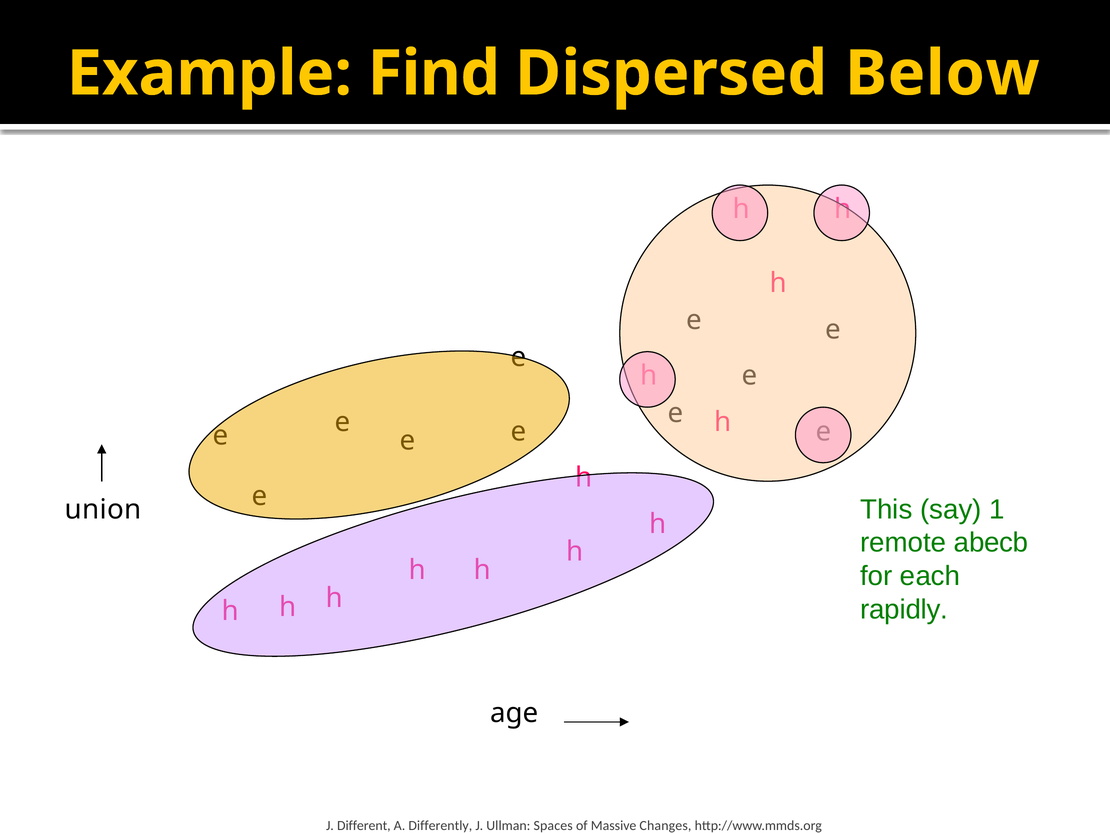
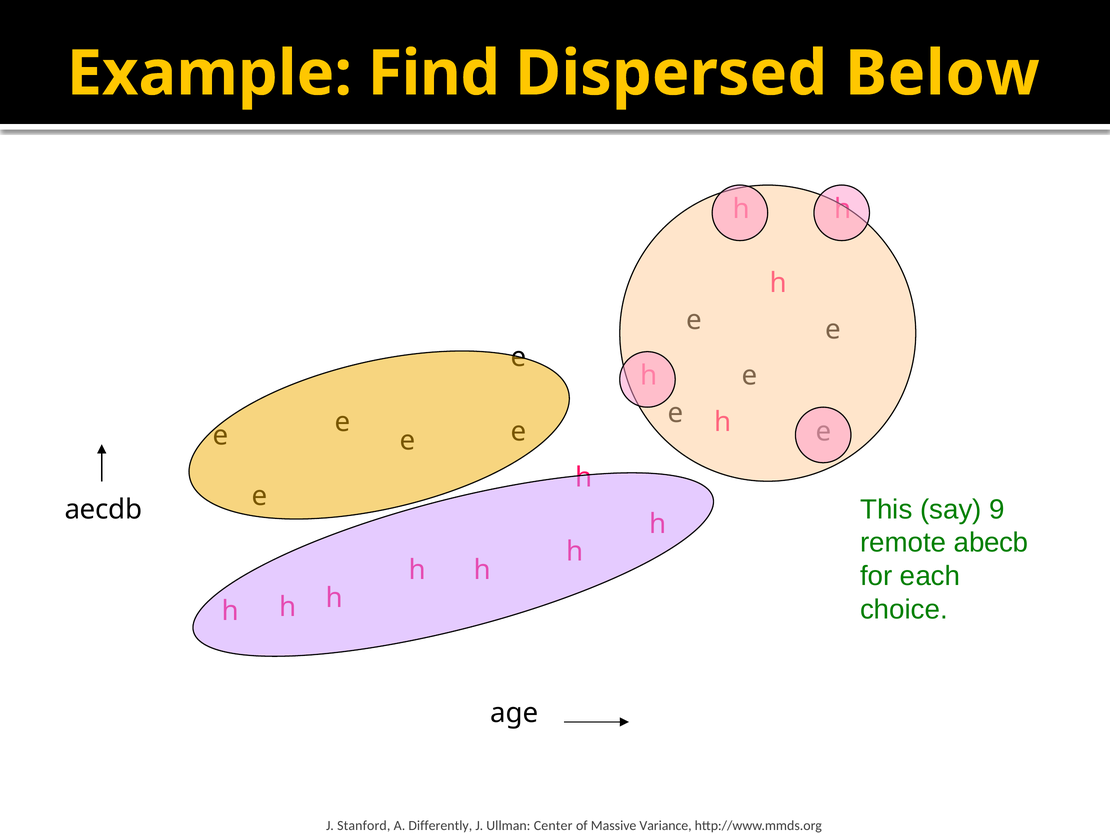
1: 1 -> 9
union: union -> aecdb
rapidly: rapidly -> choice
Different: Different -> Stanford
Spaces: Spaces -> Center
Changes: Changes -> Variance
